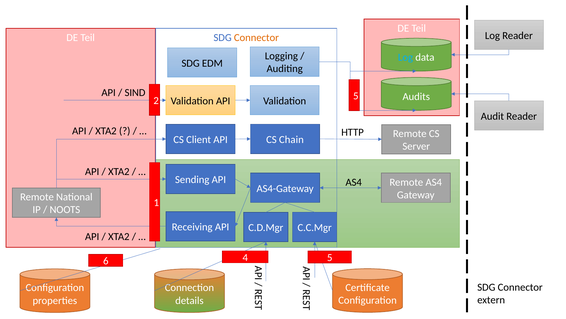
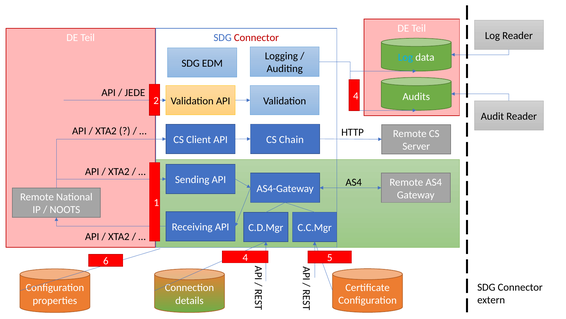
Connector at (256, 38) colour: orange -> red
SIND: SIND -> JEDE
2 5: 5 -> 4
